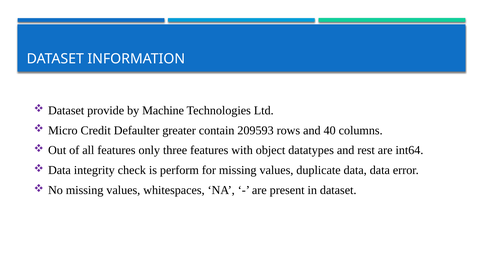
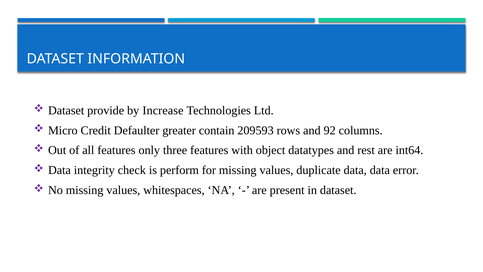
Machine: Machine -> Increase
40: 40 -> 92
